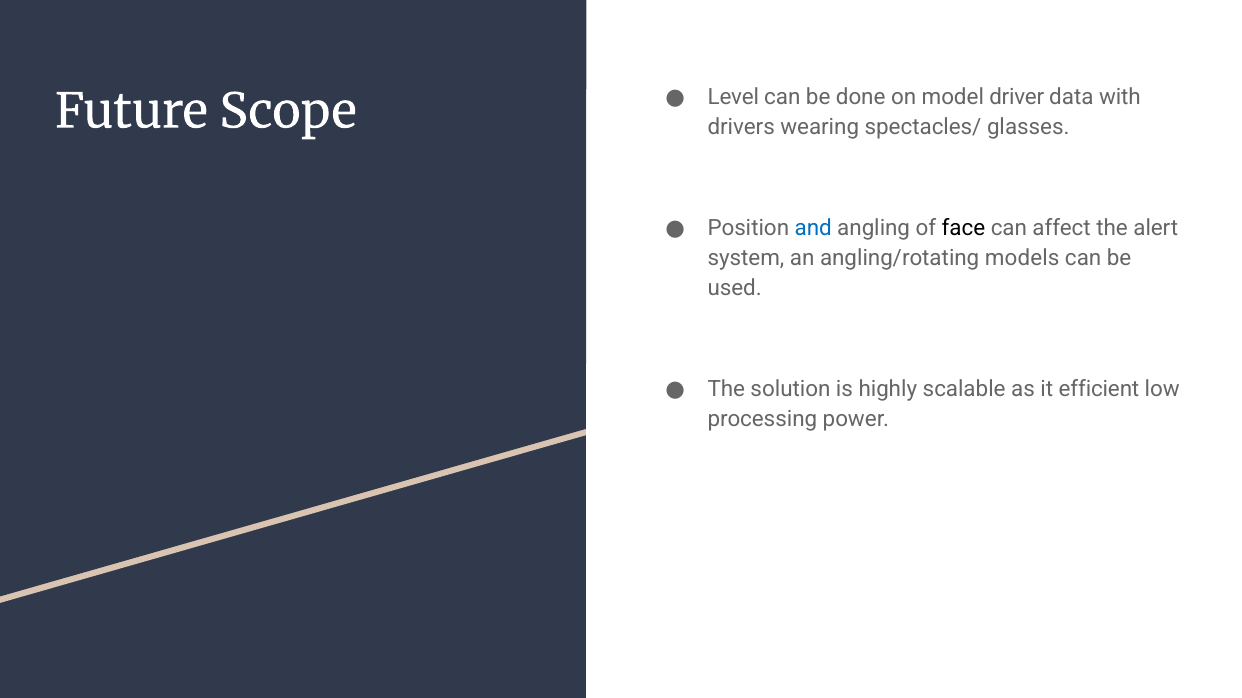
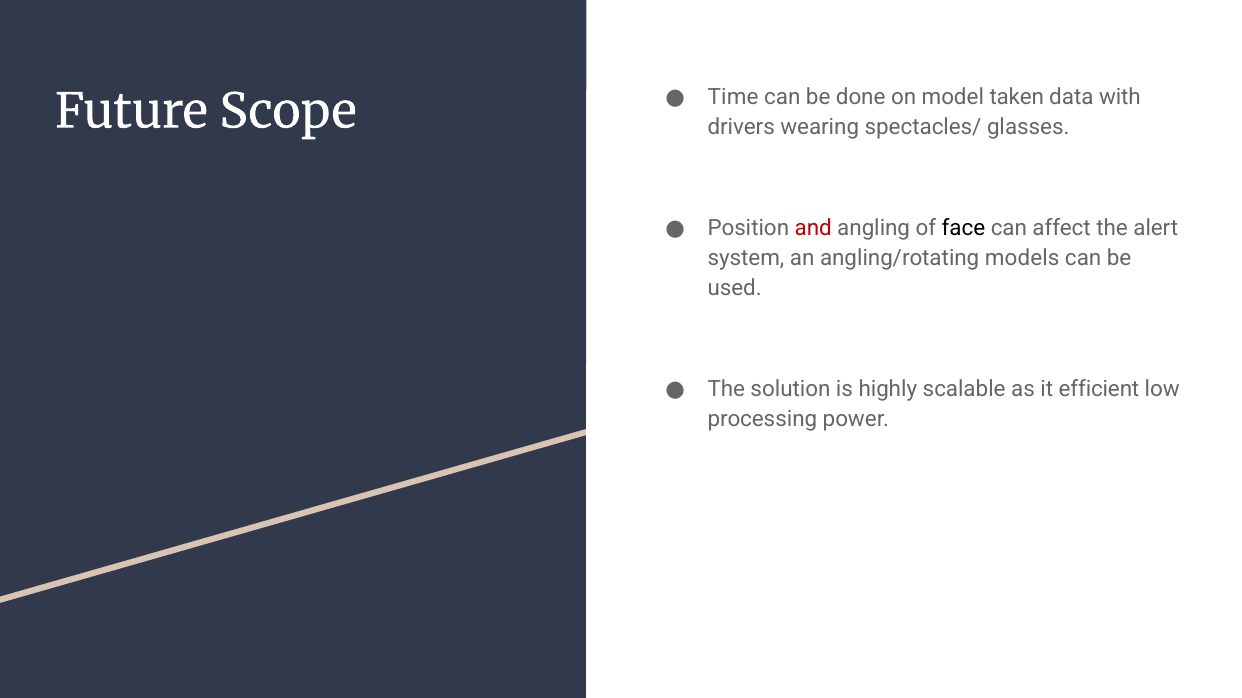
Level: Level -> Time
driver: driver -> taken
and colour: blue -> red
